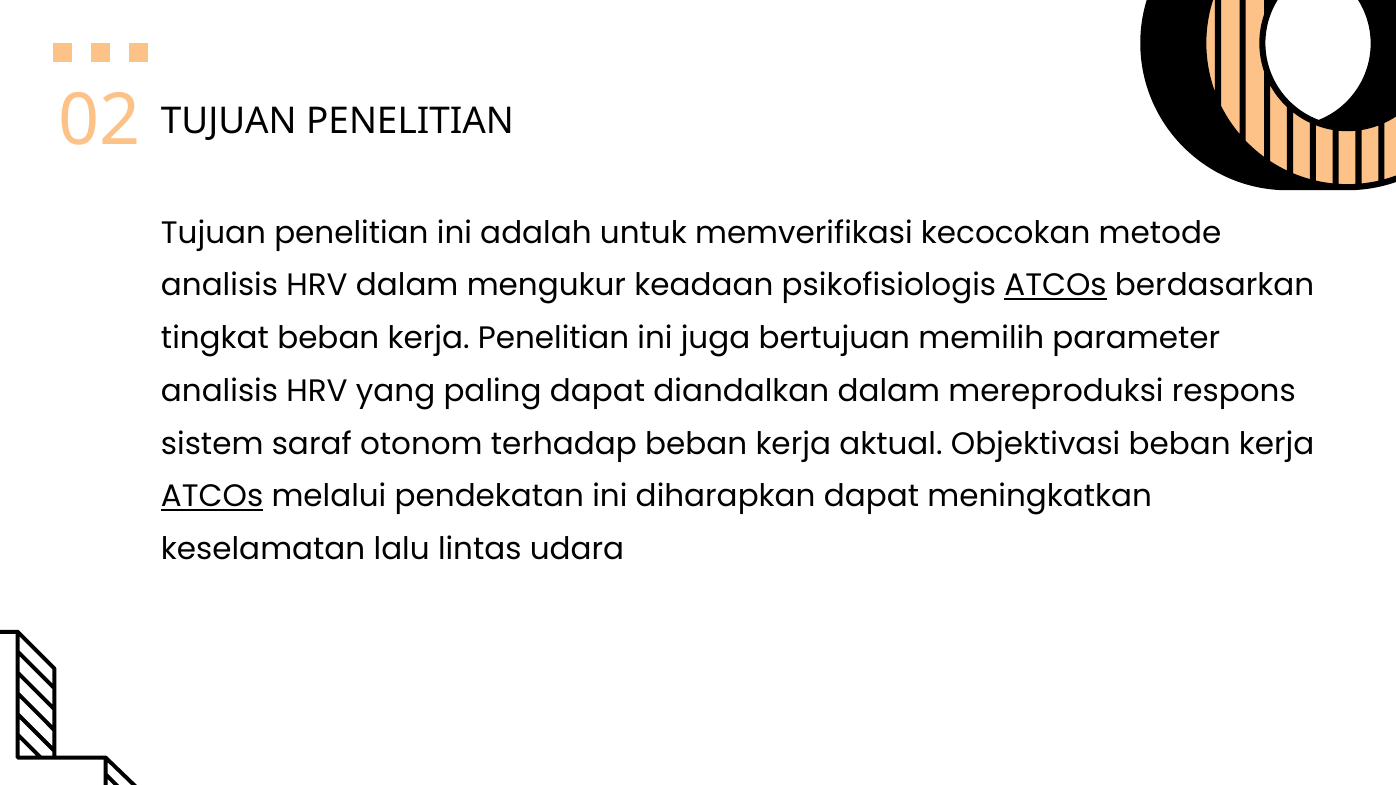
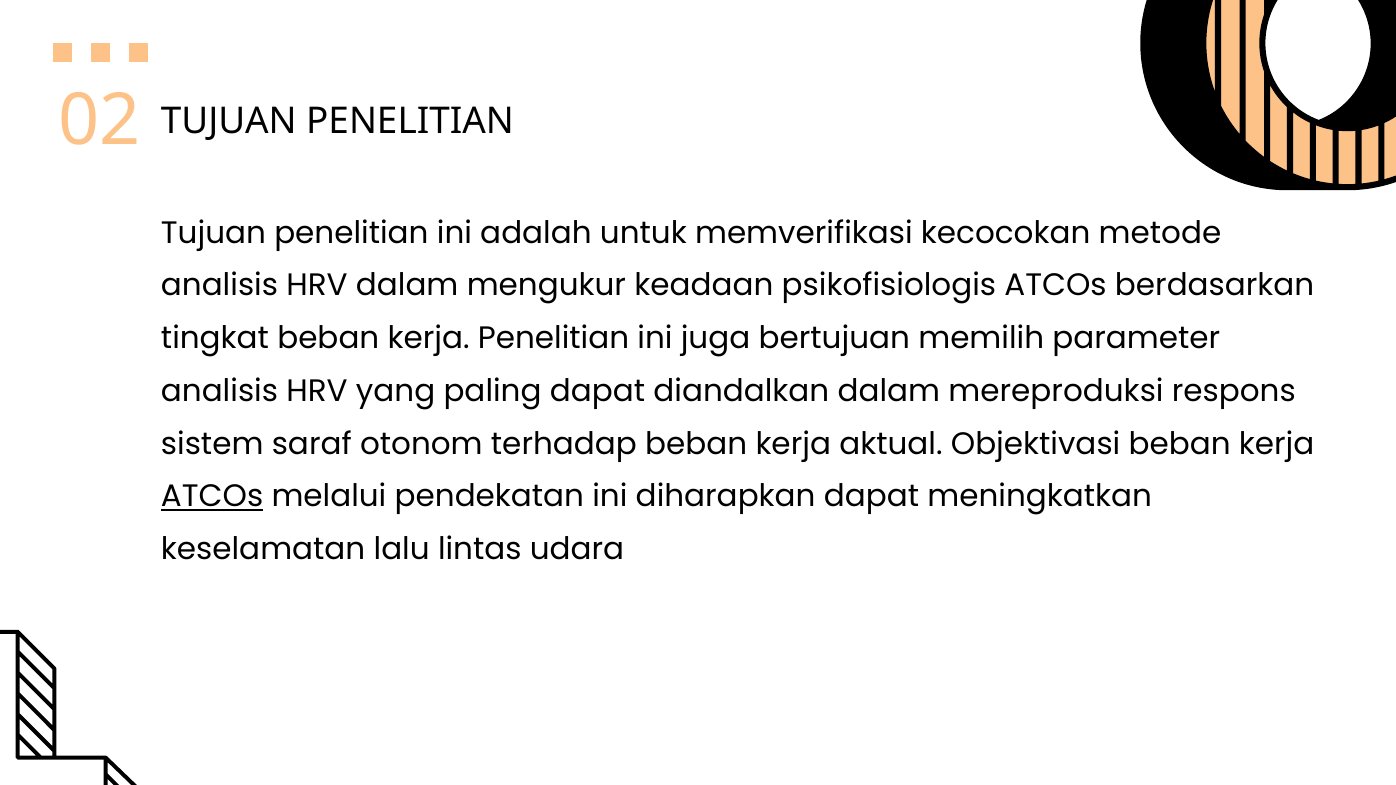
ATCOs at (1056, 286) underline: present -> none
